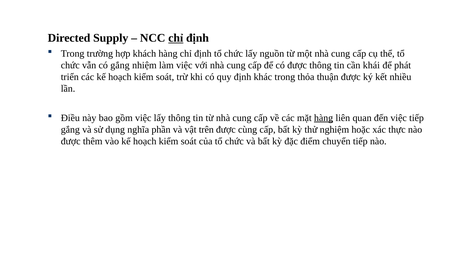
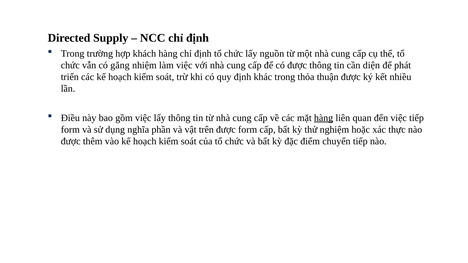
chỉ at (176, 38) underline: present -> none
khái: khái -> diện
gắng at (70, 130): gắng -> form
được cùng: cùng -> form
